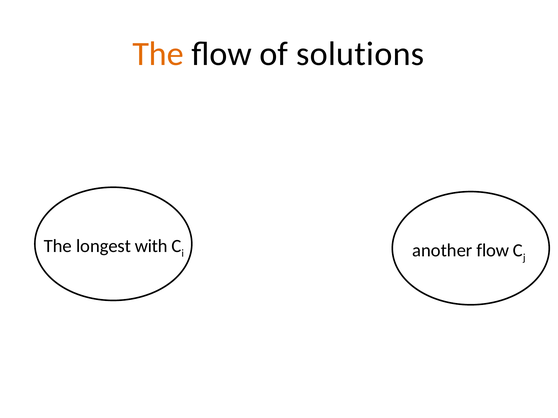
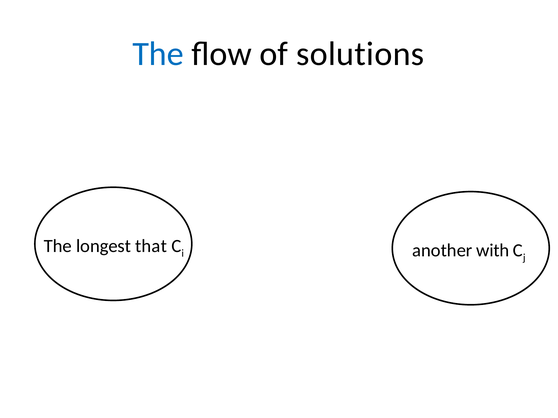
The at (158, 54) colour: orange -> blue
with: with -> that
another flow: flow -> with
